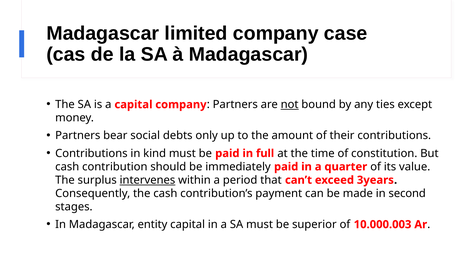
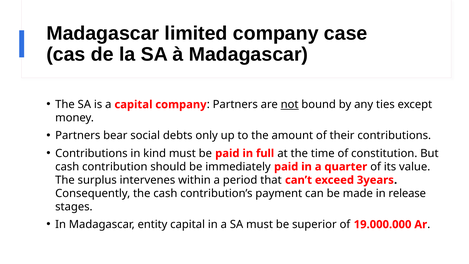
intervenes underline: present -> none
second: second -> release
10.000.003: 10.000.003 -> 19.000.000
